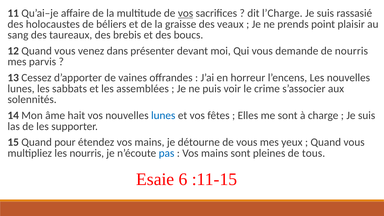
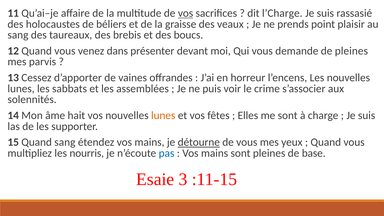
de nourris: nourris -> pleines
lunes at (163, 115) colour: blue -> orange
Quand pour: pour -> sang
détourne underline: none -> present
tous: tous -> base
6: 6 -> 3
